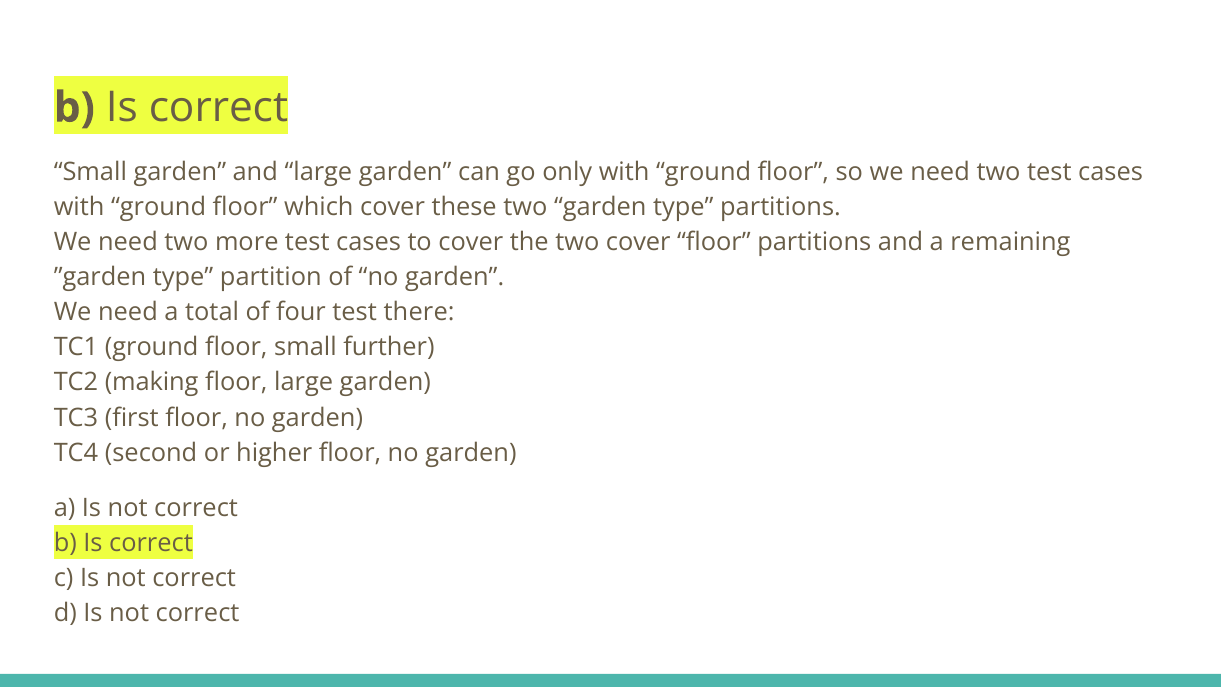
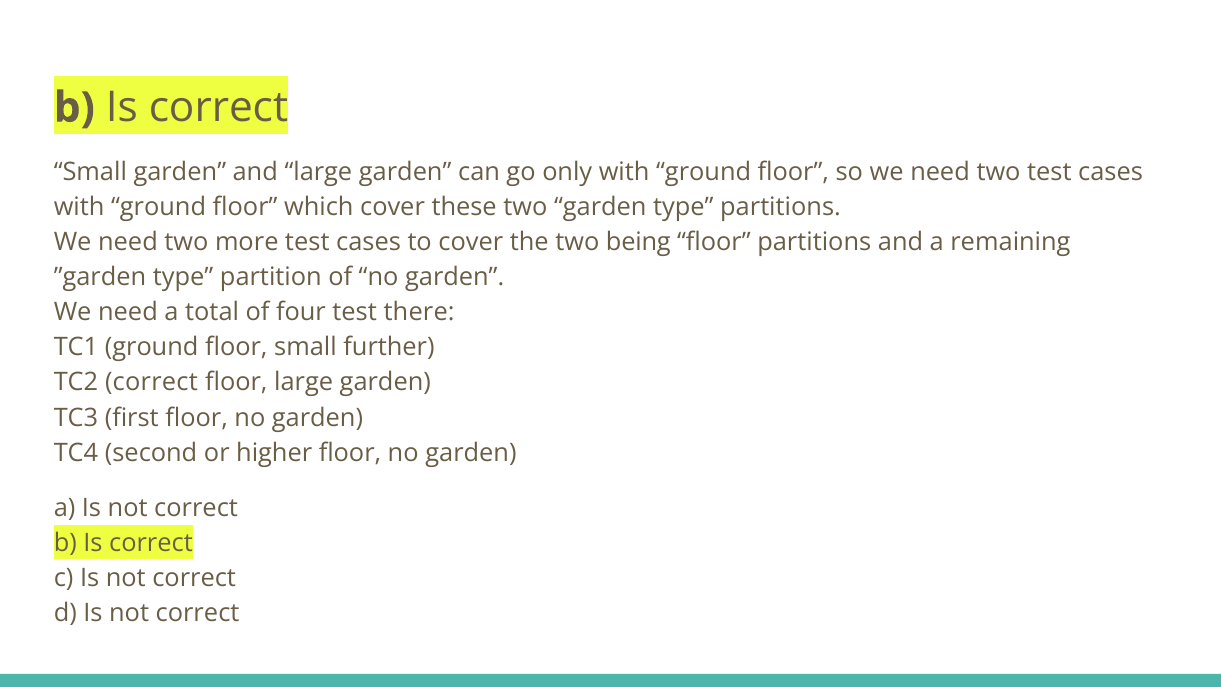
two cover: cover -> being
TC2 making: making -> correct
